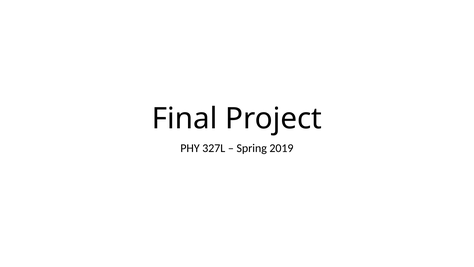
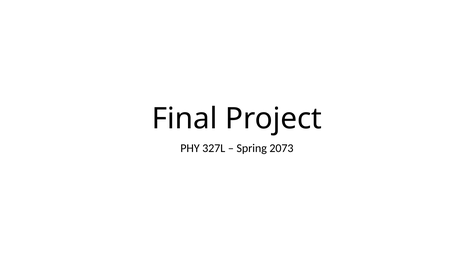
2019: 2019 -> 2073
